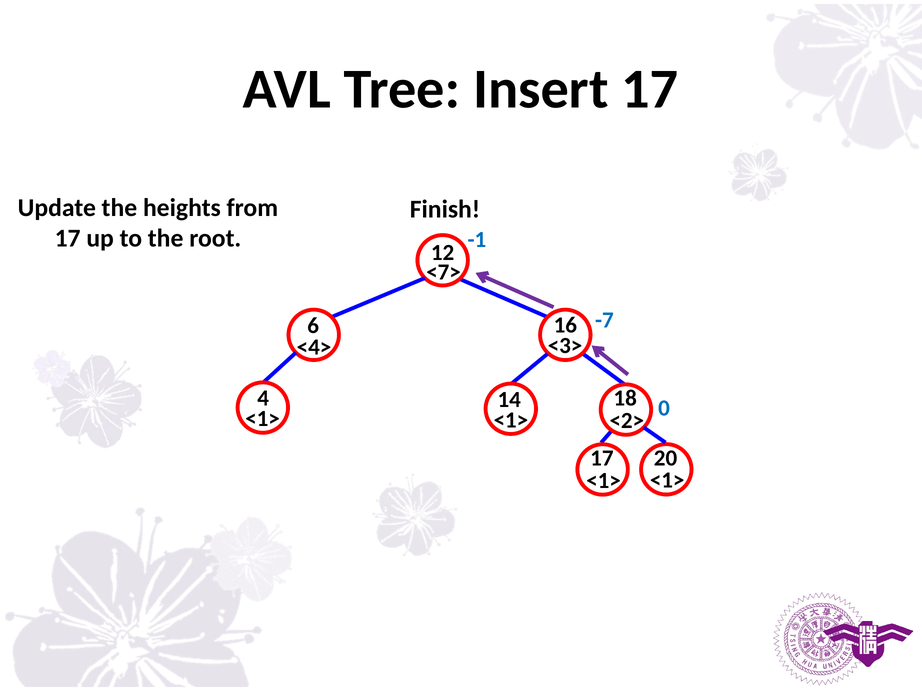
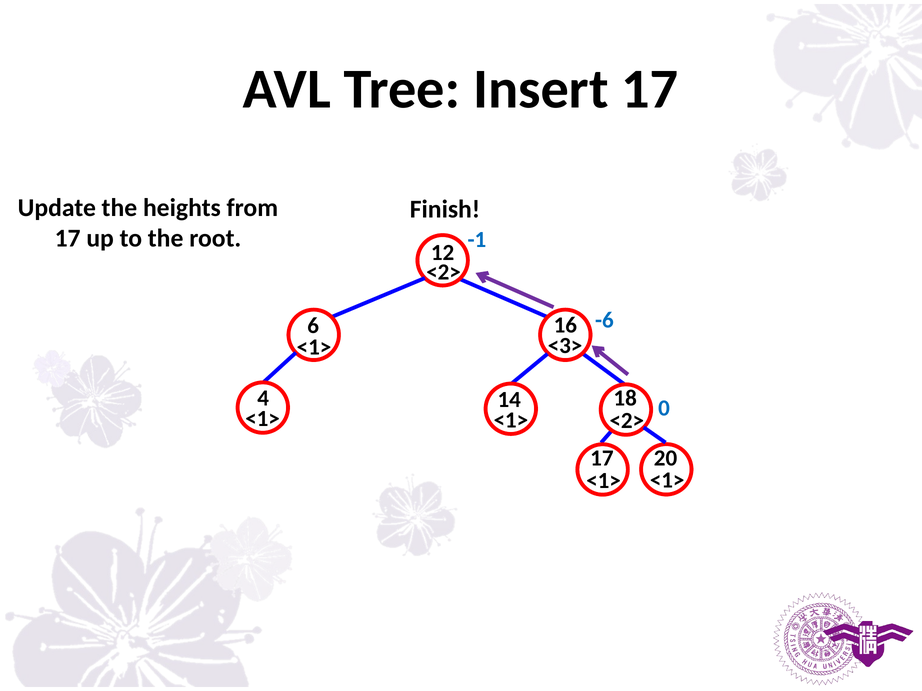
<7> at (444, 272): <7> -> <2>
-7: -7 -> -6
<4> at (314, 348): <4> -> <1>
